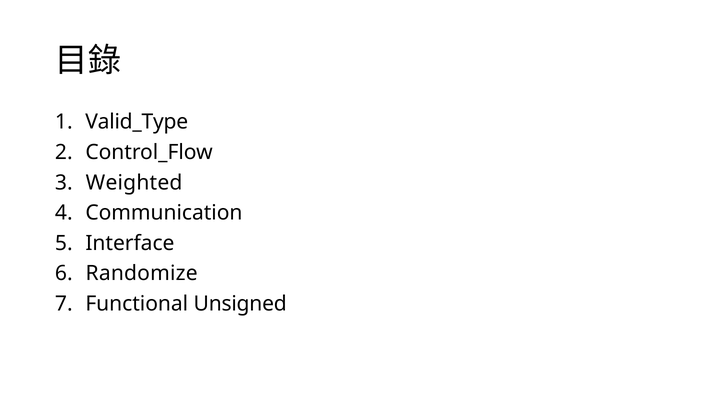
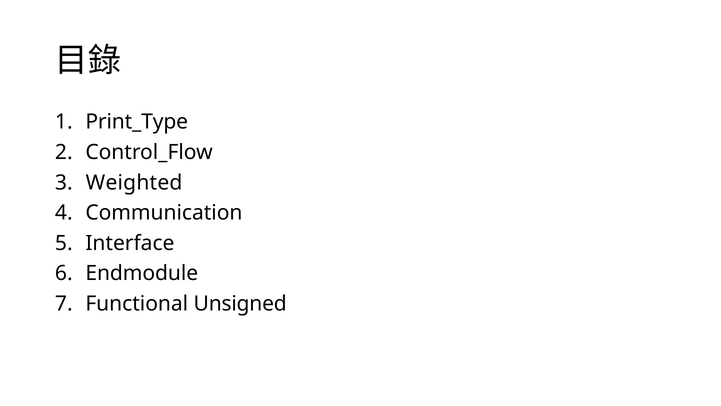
Valid_Type: Valid_Type -> Print_Type
Randomize: Randomize -> Endmodule
